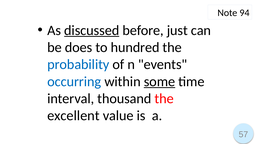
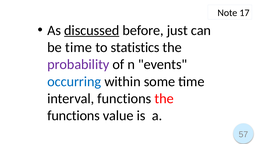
94: 94 -> 17
be does: does -> time
hundred: hundred -> statistics
probability colour: blue -> purple
some underline: present -> none
interval thousand: thousand -> functions
excellent at (73, 115): excellent -> functions
